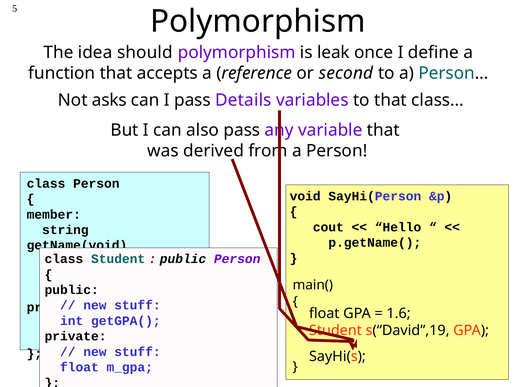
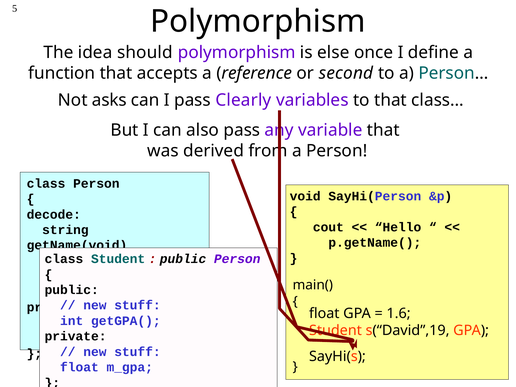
leak: leak -> else
Details: Details -> Clearly
member: member -> decode
